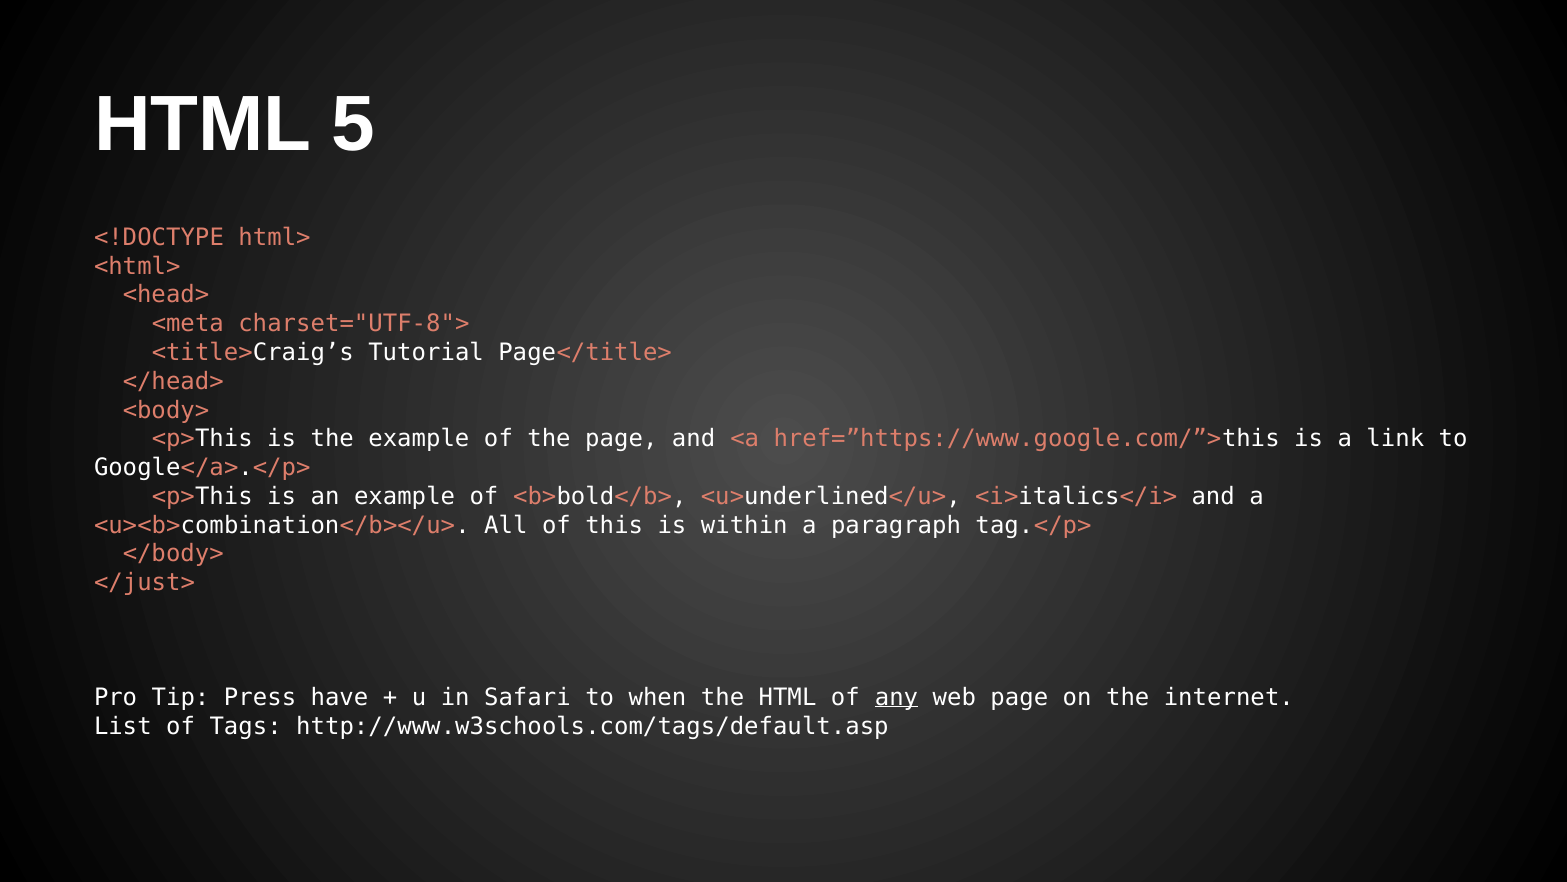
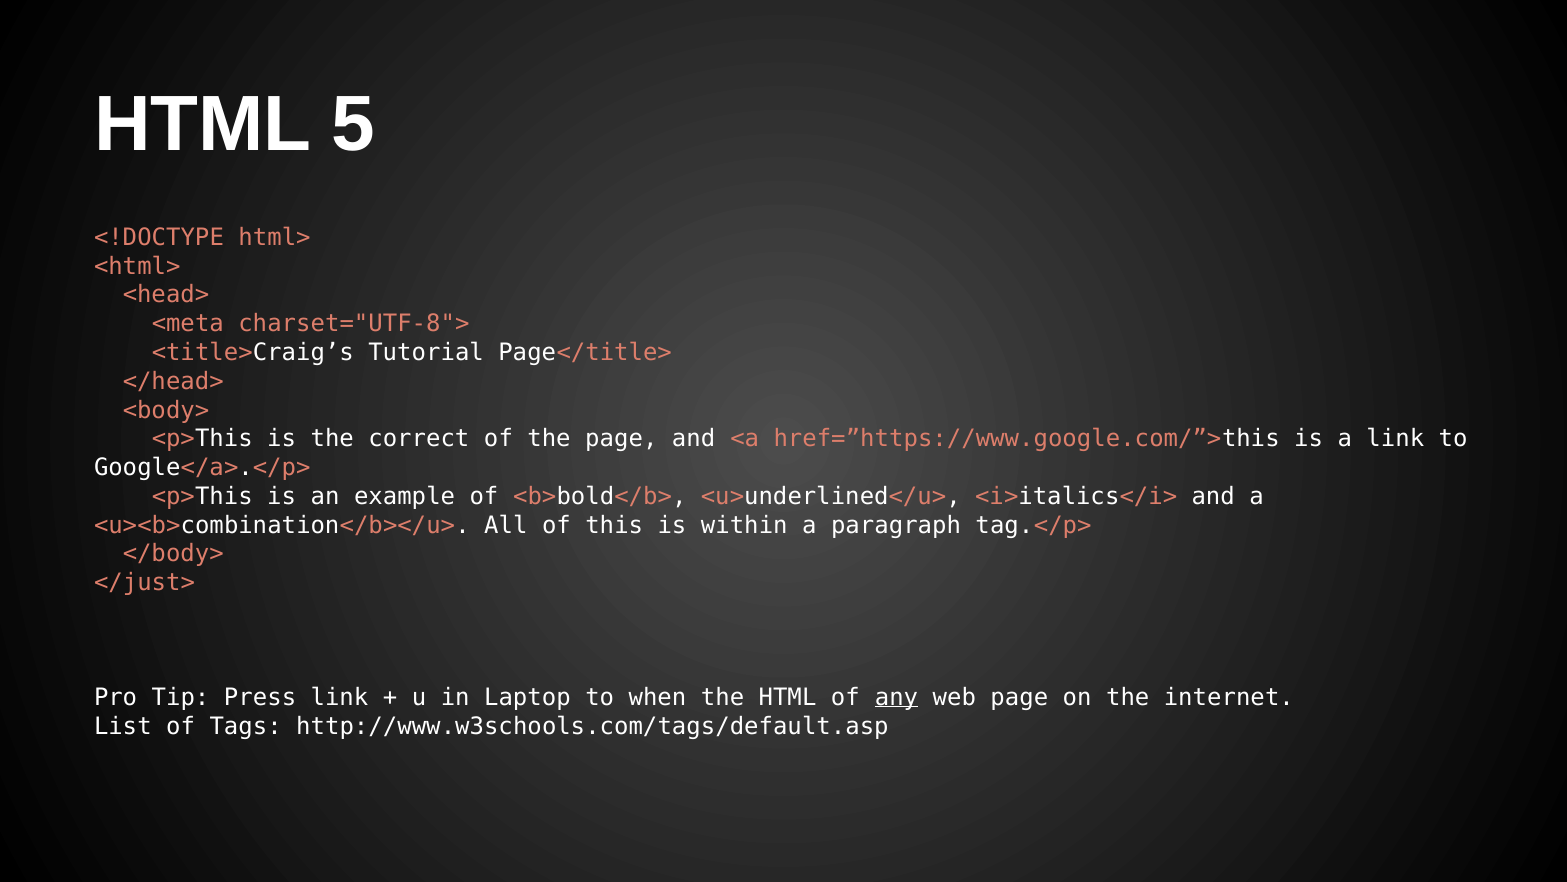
the example: example -> correct
Press have: have -> link
Safari: Safari -> Laptop
